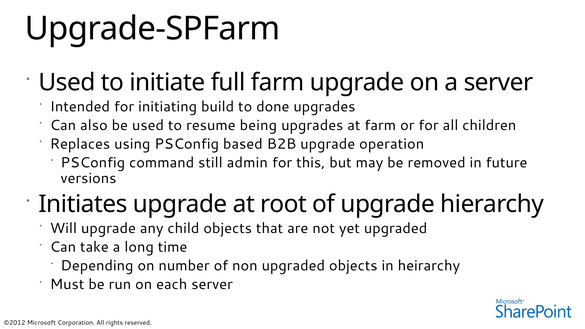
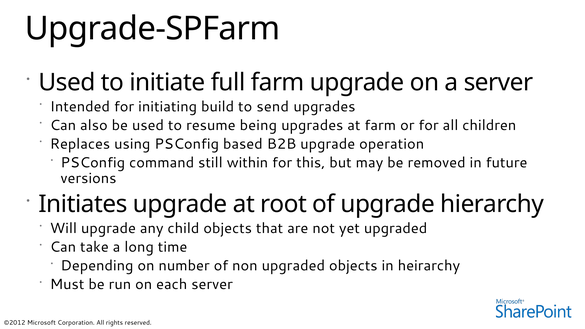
done: done -> send
admin: admin -> within
